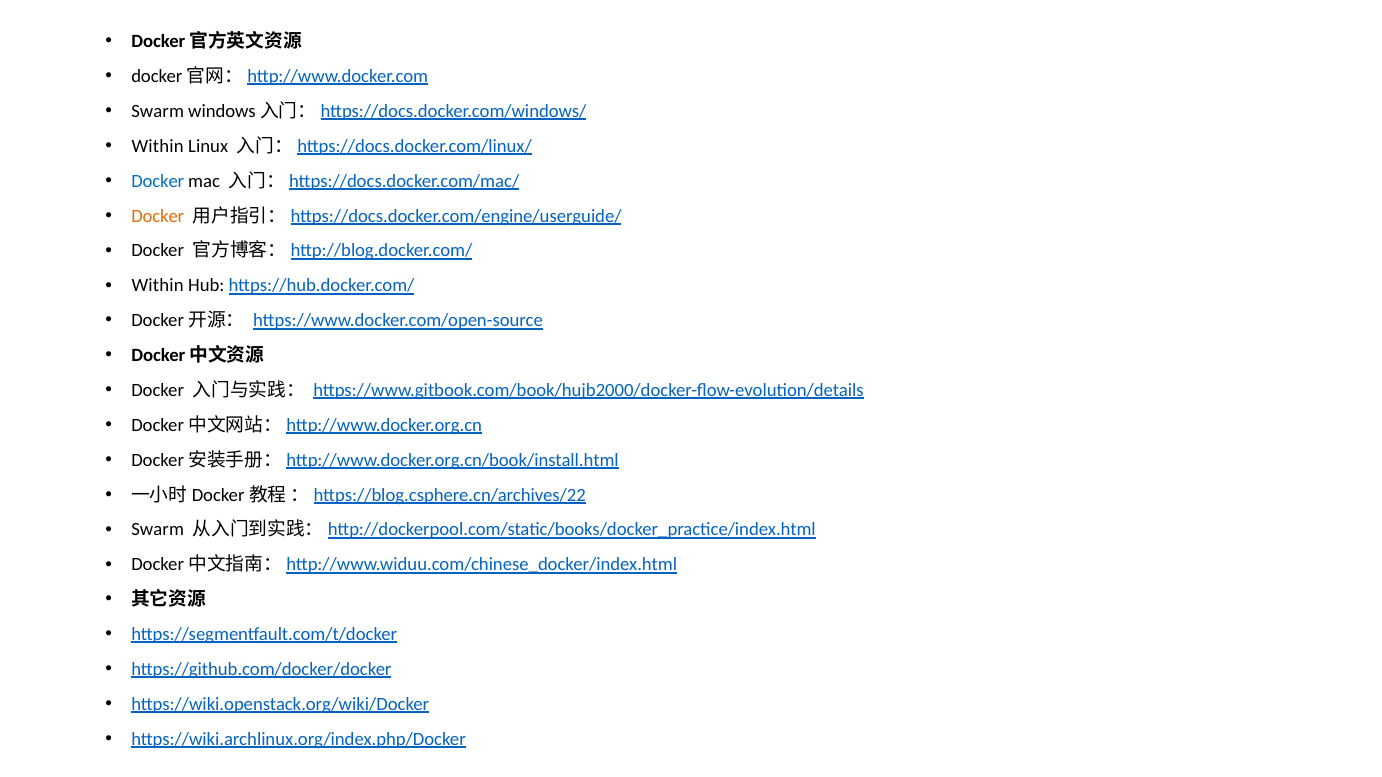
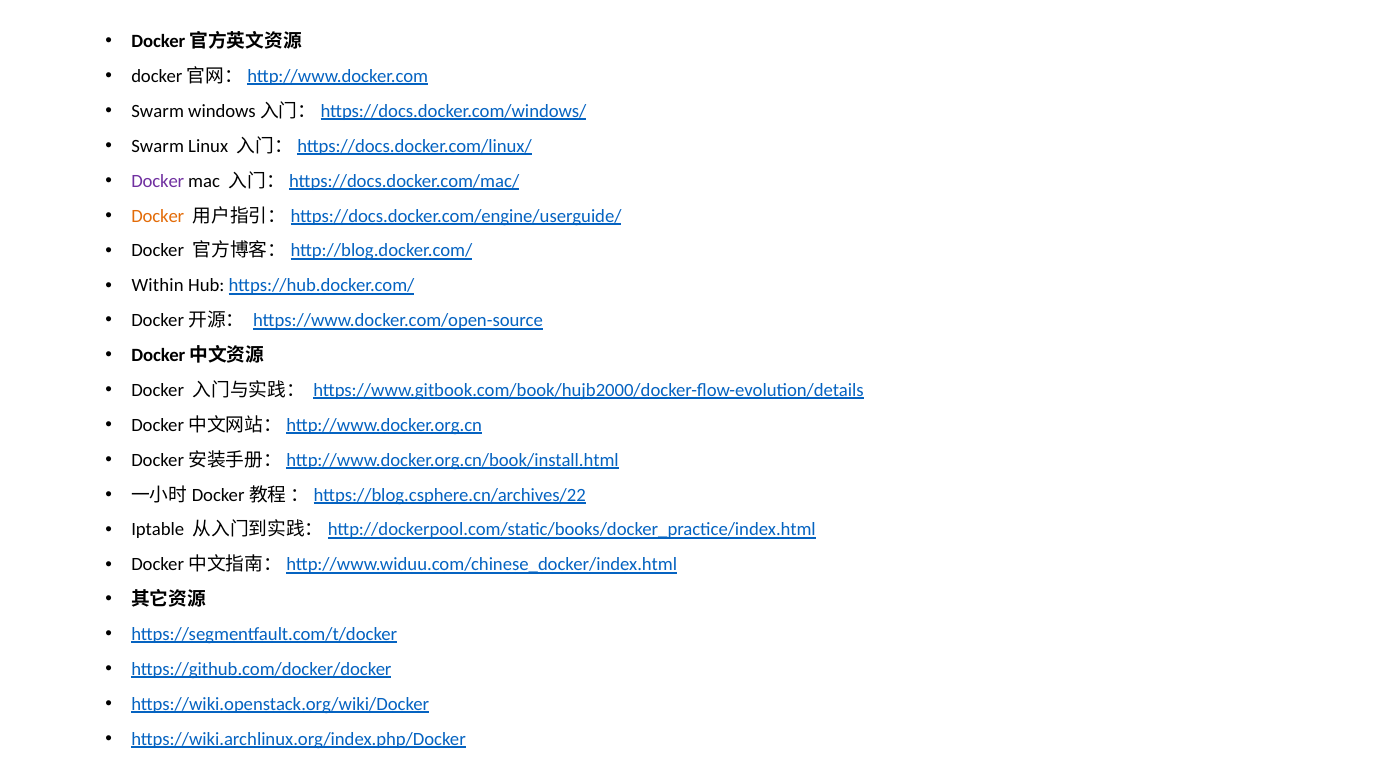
Within at (158, 146): Within -> Swarm
Docker at (158, 181) colour: blue -> purple
Swarm at (158, 530): Swarm -> Iptable
